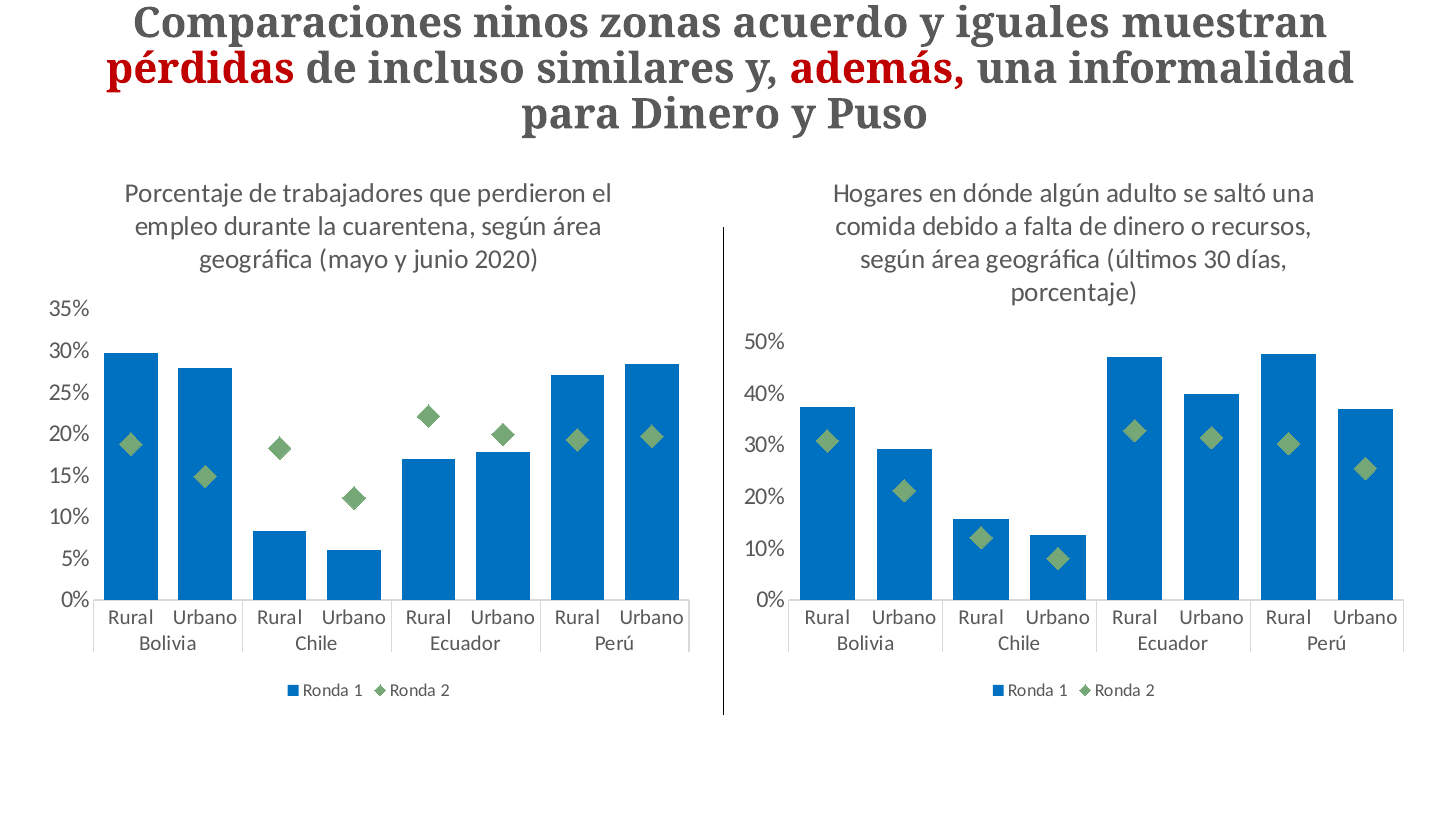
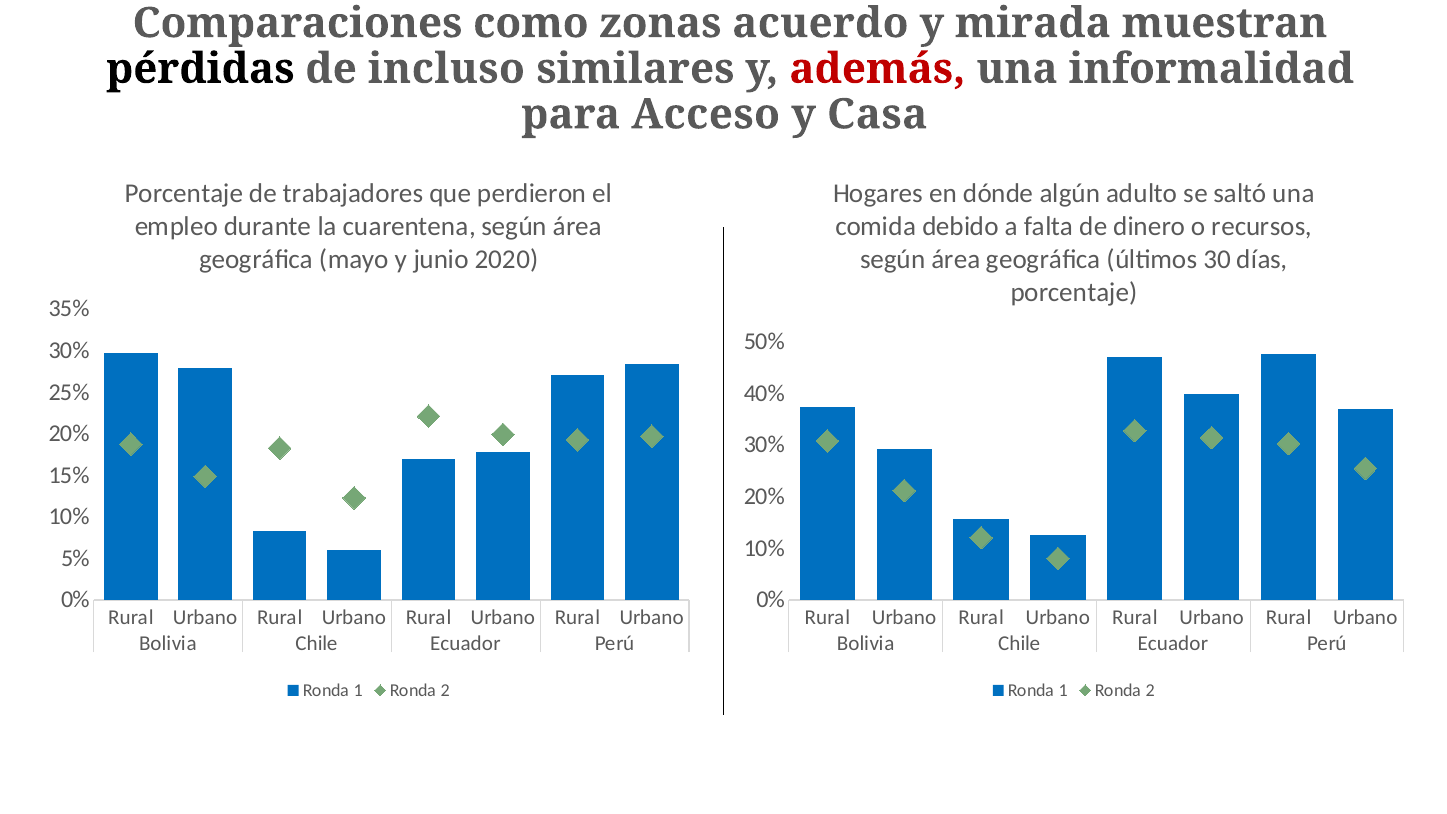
ninos: ninos -> como
iguales: iguales -> mirada
pérdidas colour: red -> black
para Dinero: Dinero -> Acceso
Puso: Puso -> Casa
